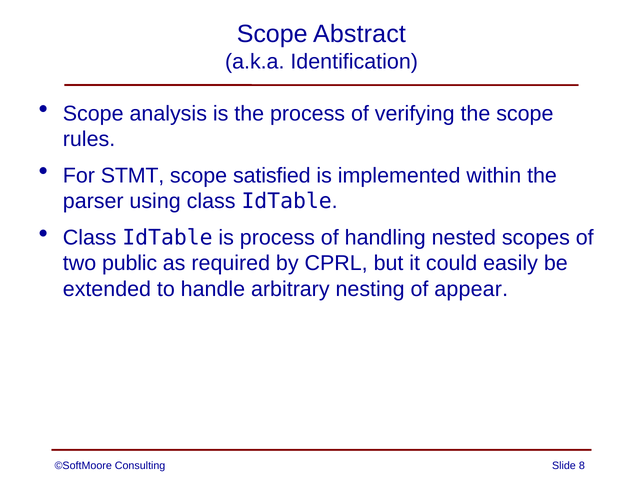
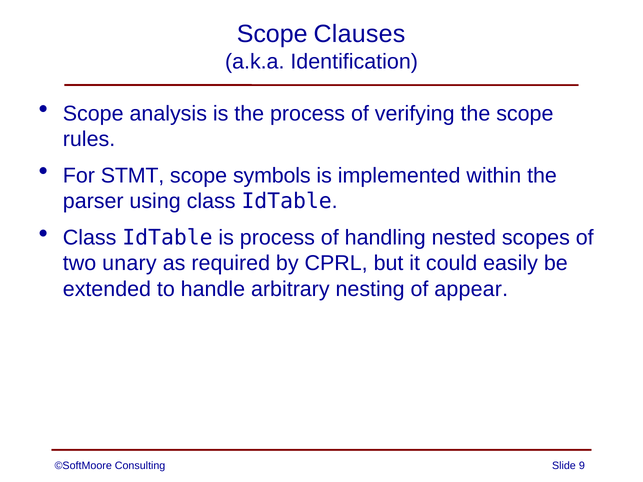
Abstract: Abstract -> Clauses
satisfied: satisfied -> symbols
public: public -> unary
8: 8 -> 9
